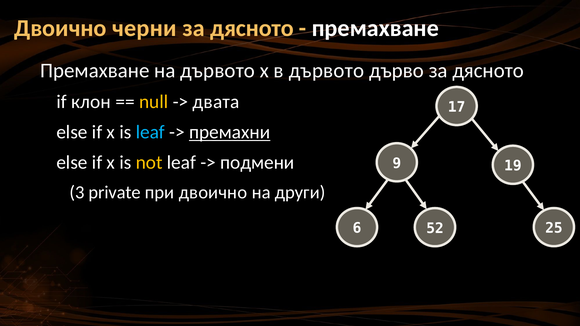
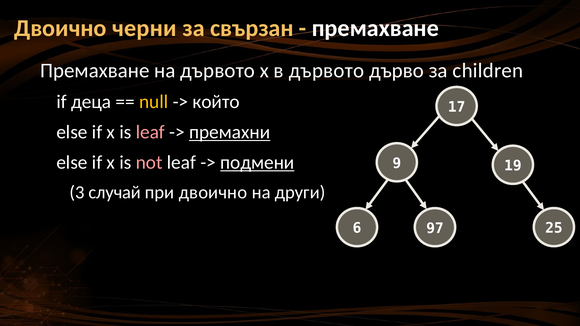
дясното at (252, 28): дясното -> свързан
дърво за дясното: дясното -> children
клон: клон -> деца
двата: двата -> който
leaf at (150, 132) colour: light blue -> pink
not colour: yellow -> pink
подмени underline: none -> present
private: private -> случай
52: 52 -> 97
